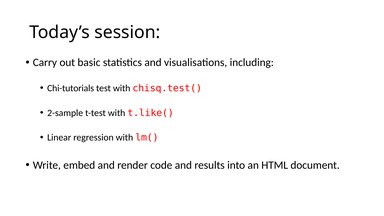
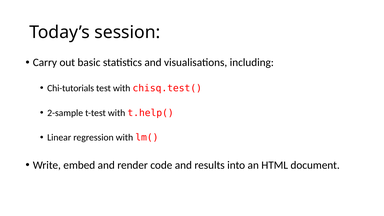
t.like(: t.like( -> t.help(
